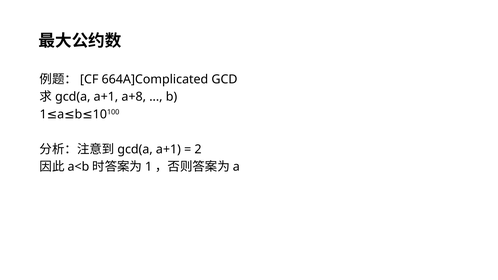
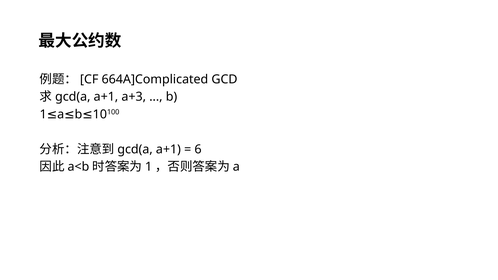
a+8: a+8 -> a+3
2: 2 -> 6
